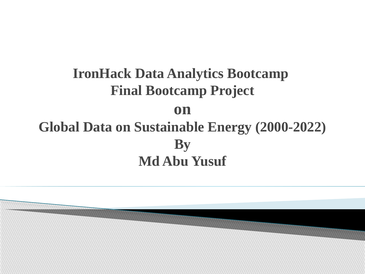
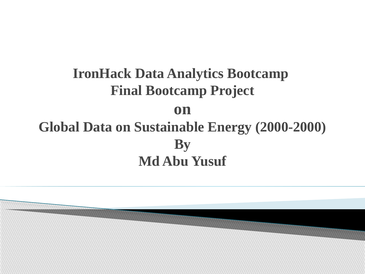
2000-2022: 2000-2022 -> 2000-2000
